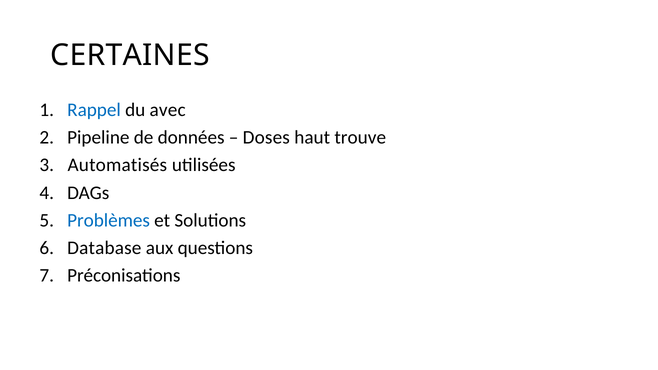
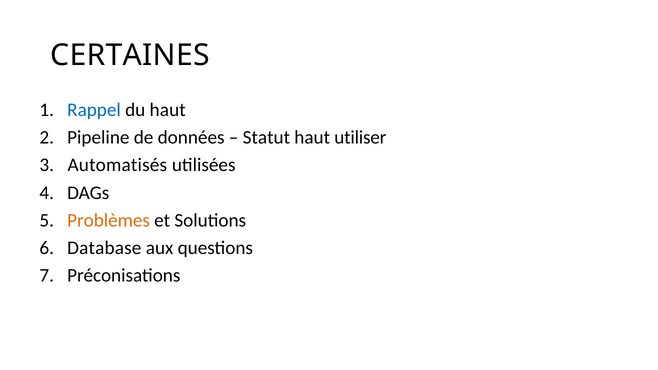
du avec: avec -> haut
Doses: Doses -> Statut
trouve: trouve -> utiliser
Problèmes colour: blue -> orange
